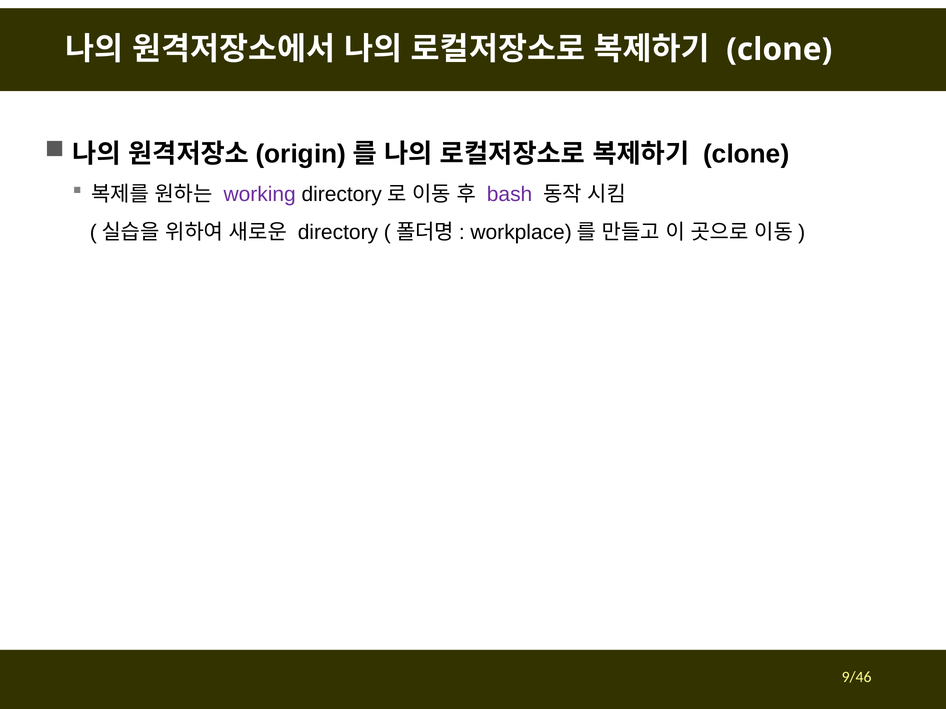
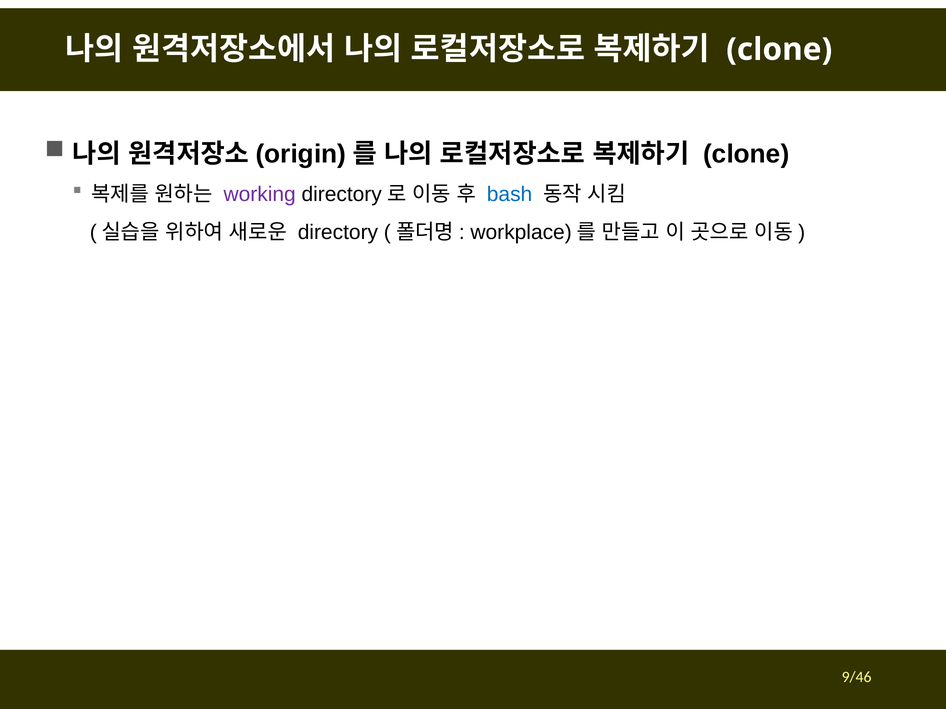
bash colour: purple -> blue
